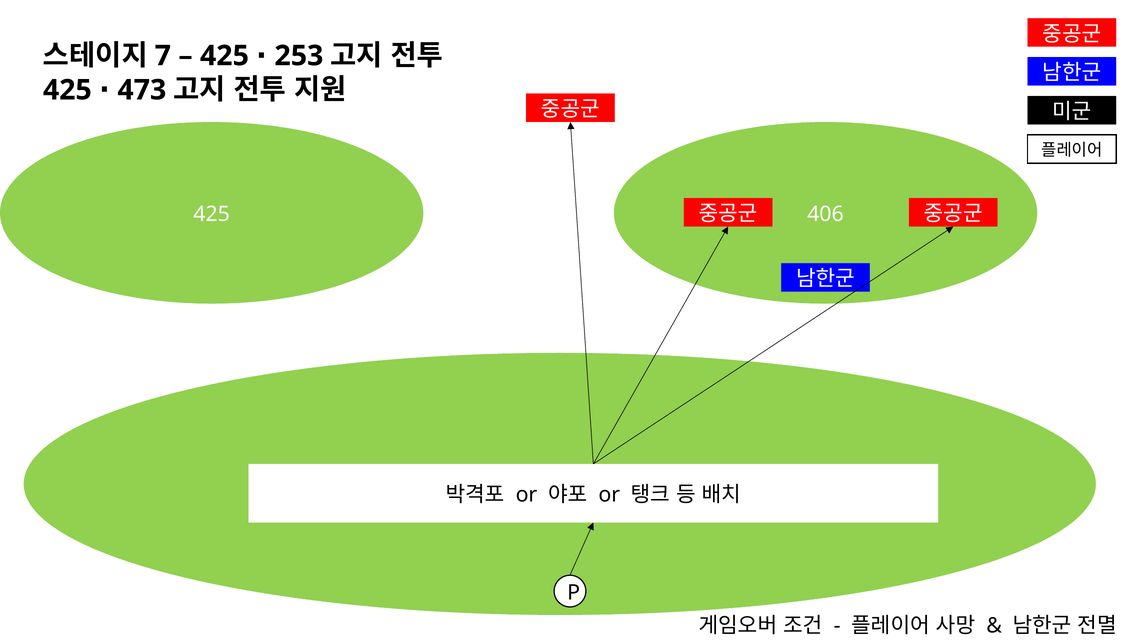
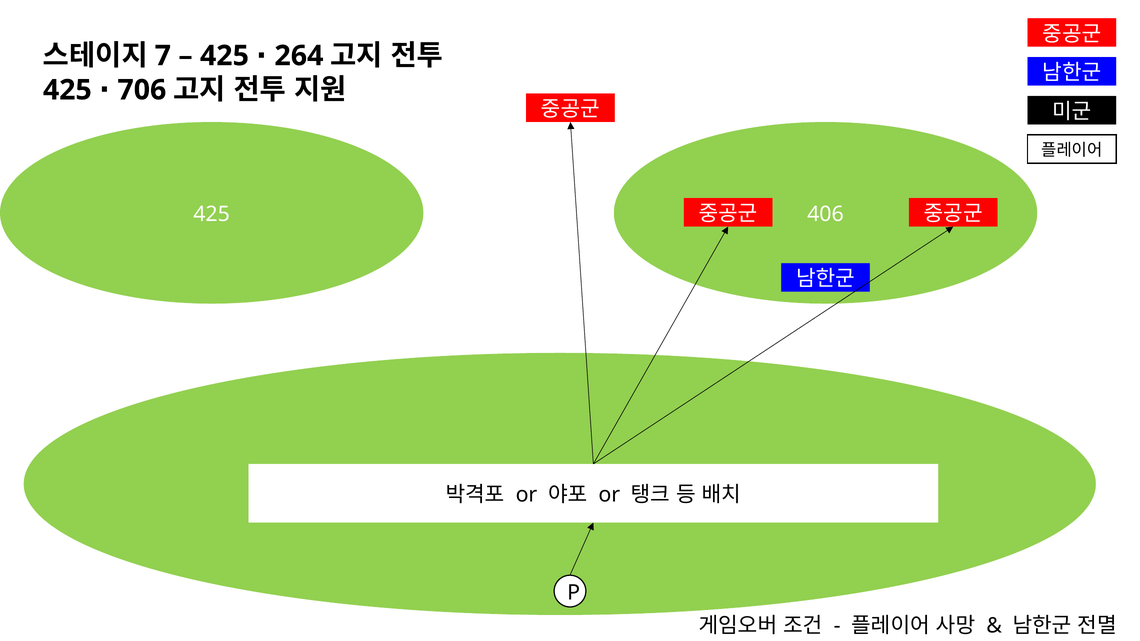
253: 253 -> 264
473: 473 -> 706
